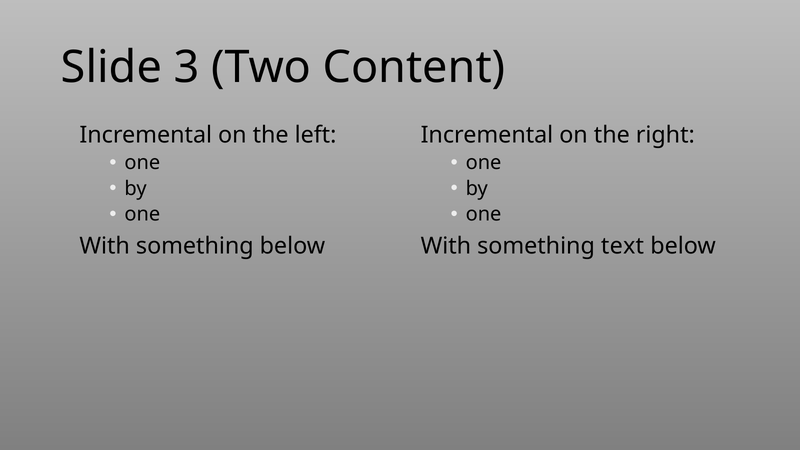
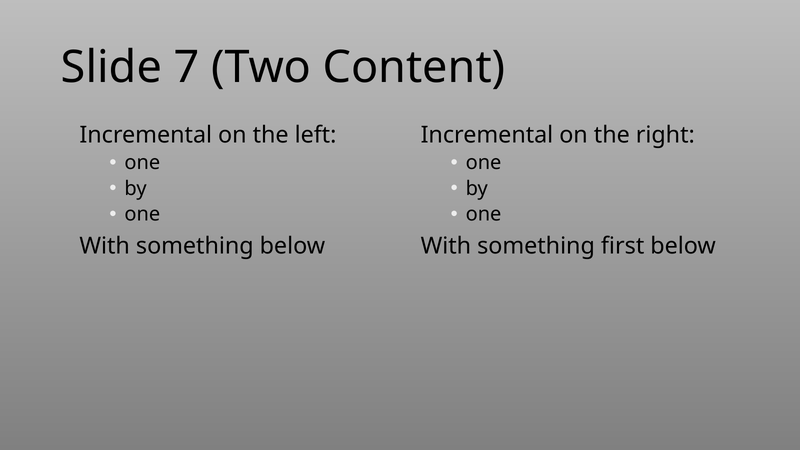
3: 3 -> 7
text: text -> first
